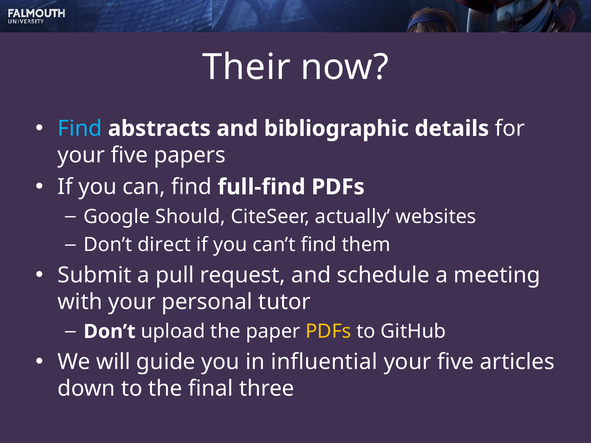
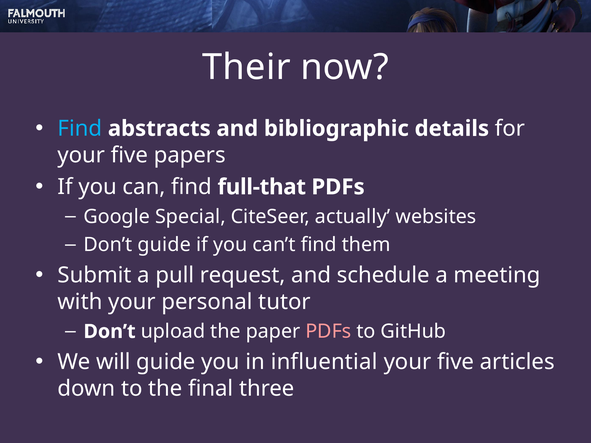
full-find: full-find -> full-that
Should: Should -> Special
Don’t direct: direct -> guide
PDFs at (328, 332) colour: yellow -> pink
